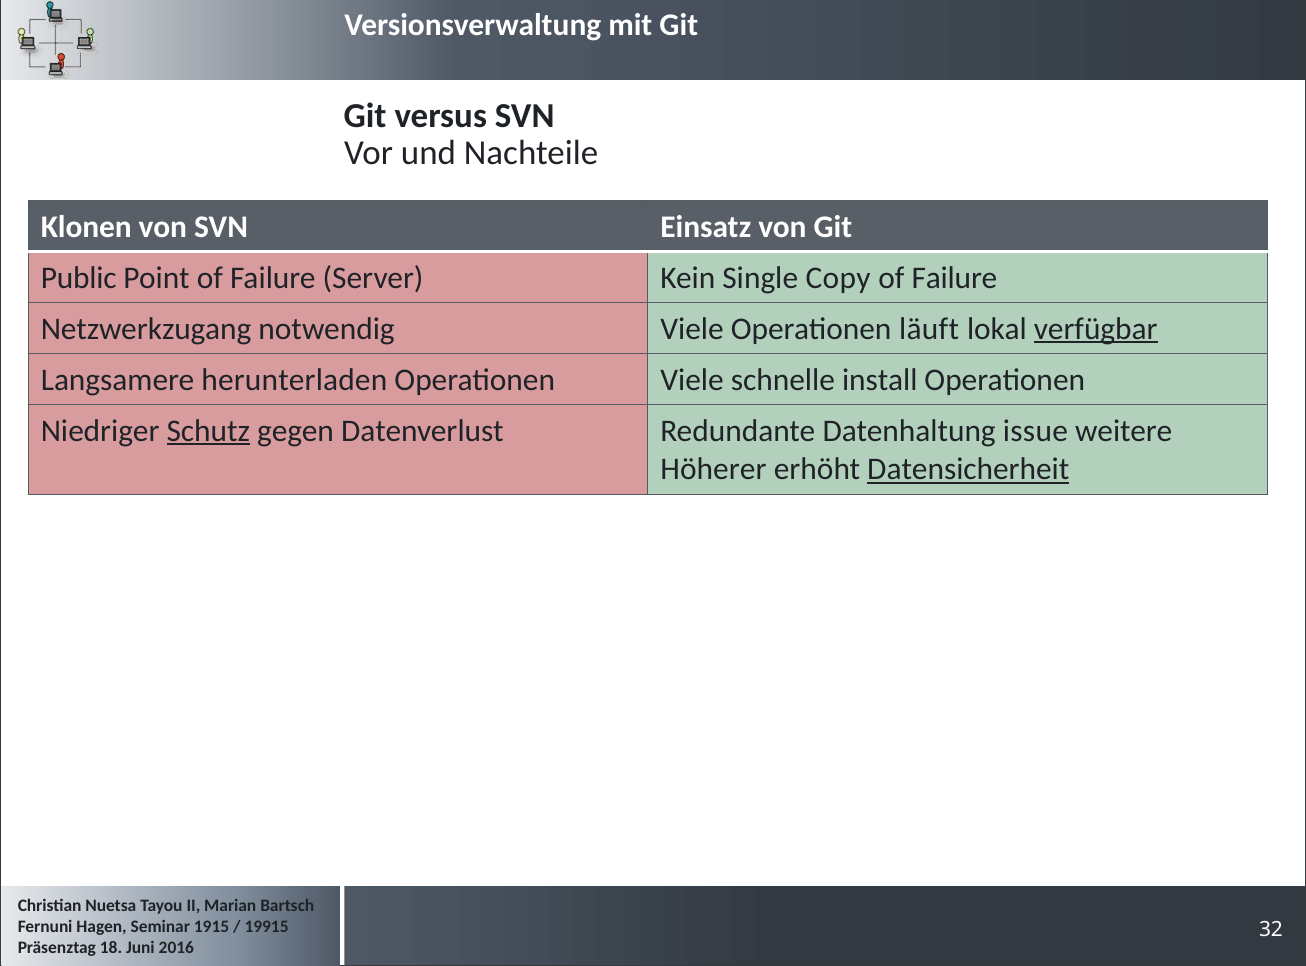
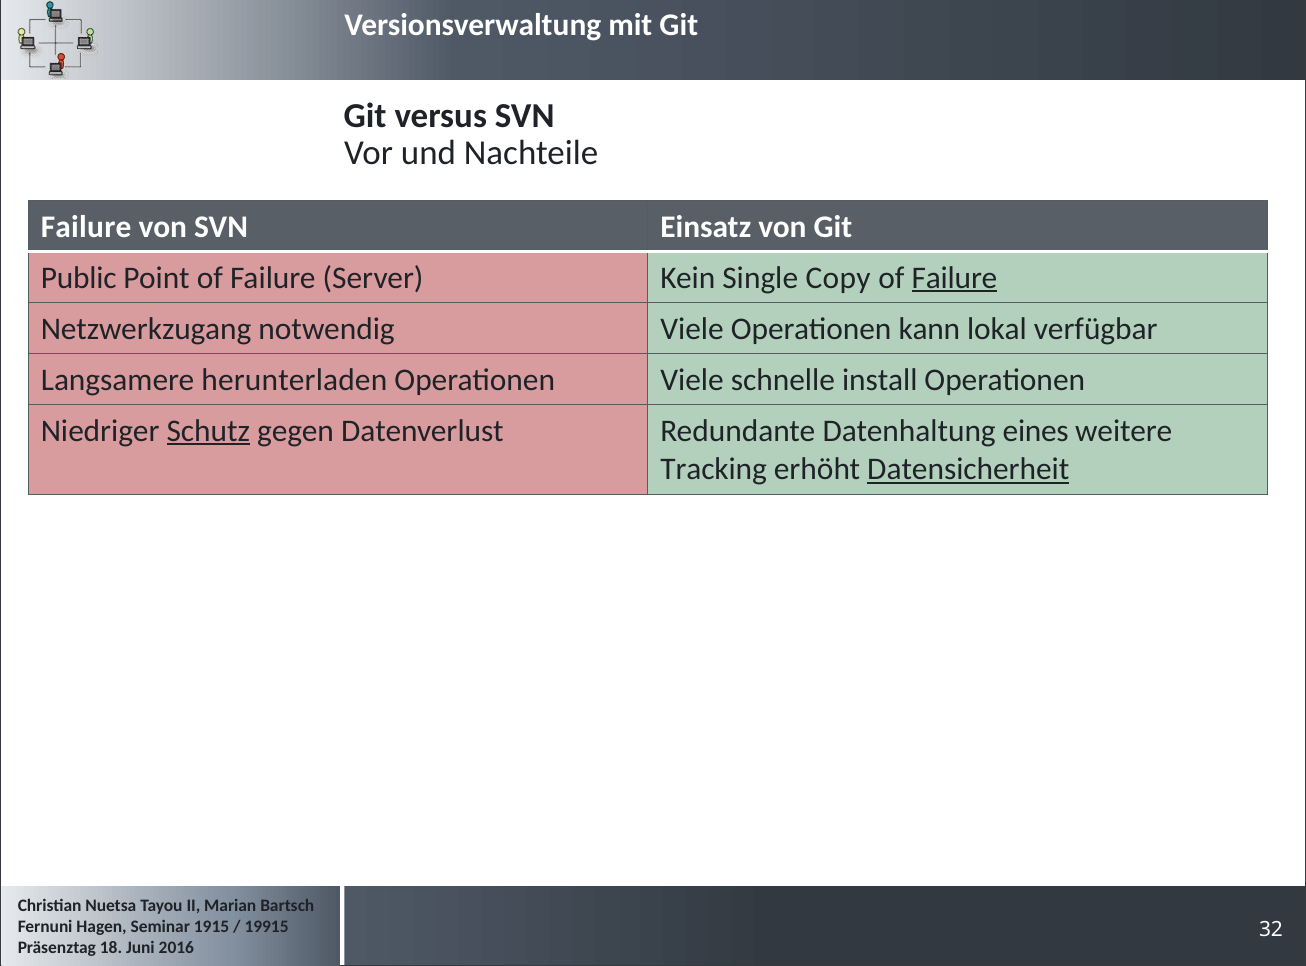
Klonen at (86, 227): Klonen -> Failure
Failure at (955, 277) underline: none -> present
läuft: läuft -> kann
verfügbar underline: present -> none
issue: issue -> eines
Höherer: Höherer -> Tracking
